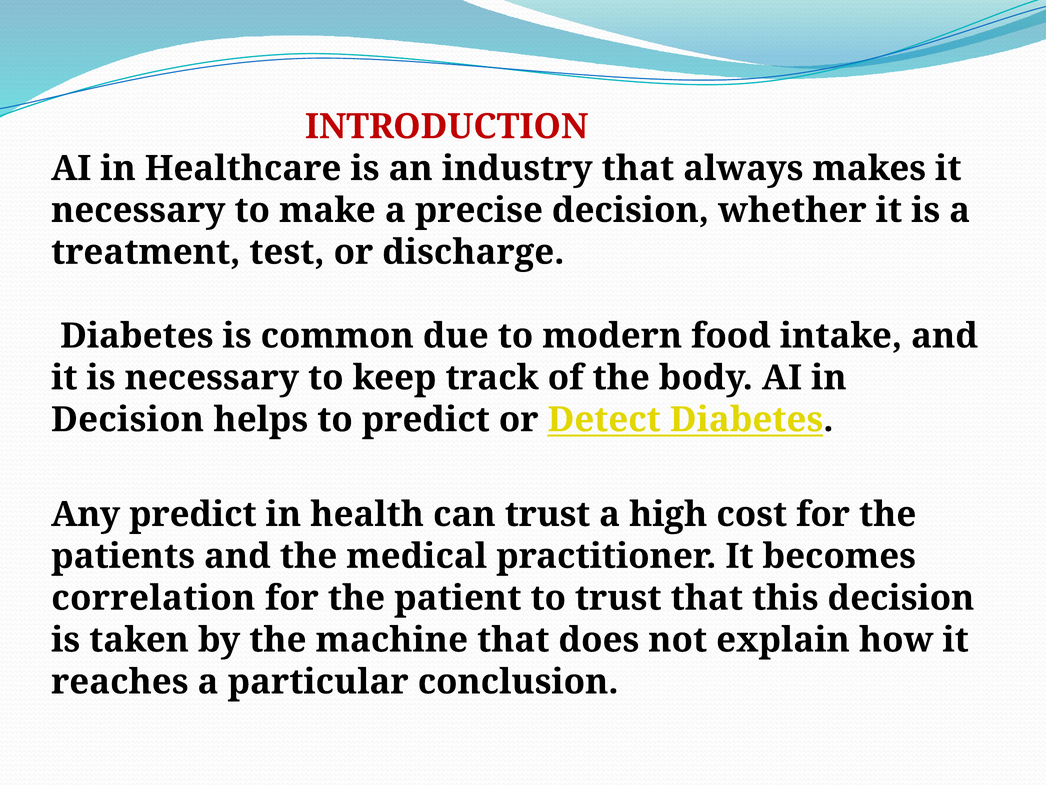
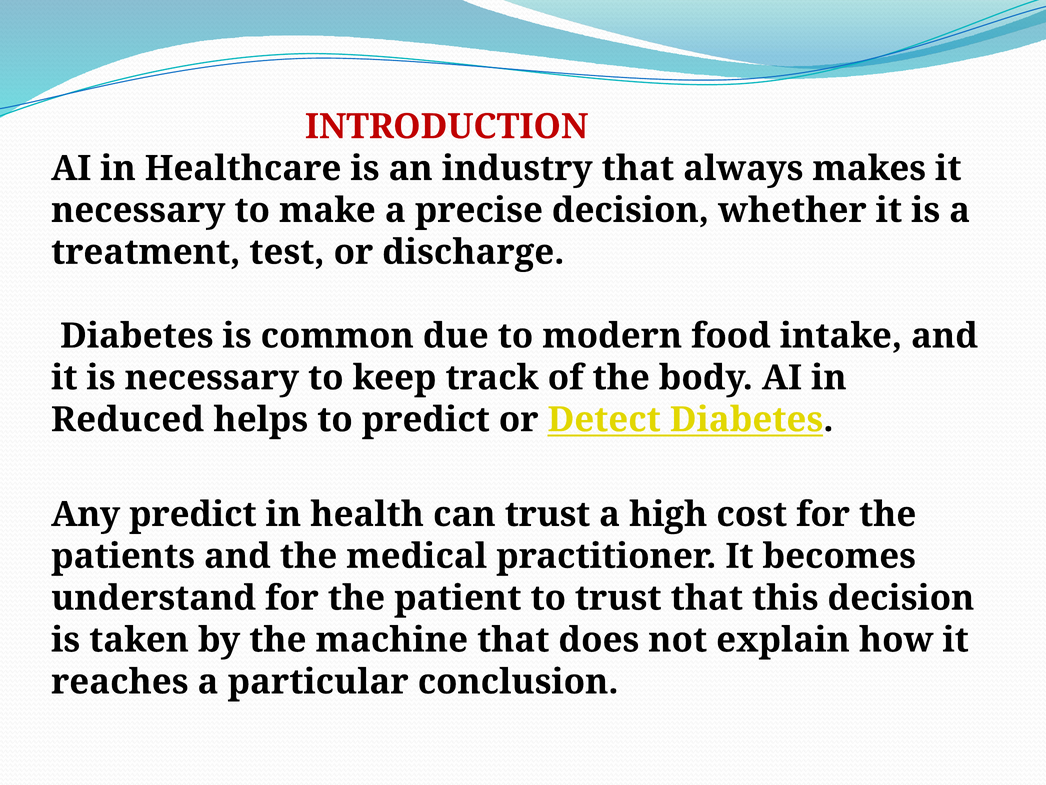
Decision at (128, 419): Decision -> Reduced
correlation: correlation -> understand
